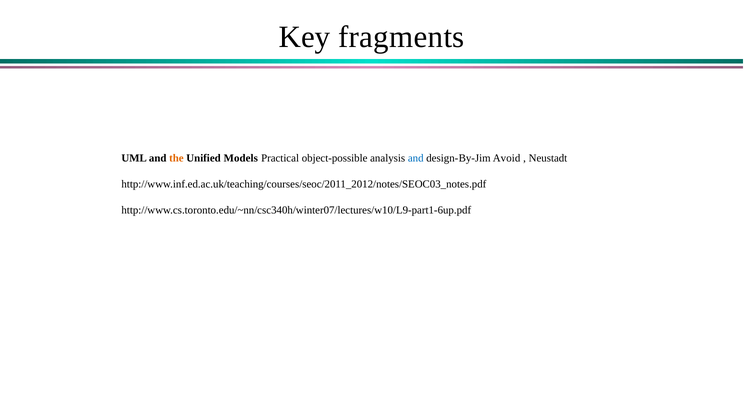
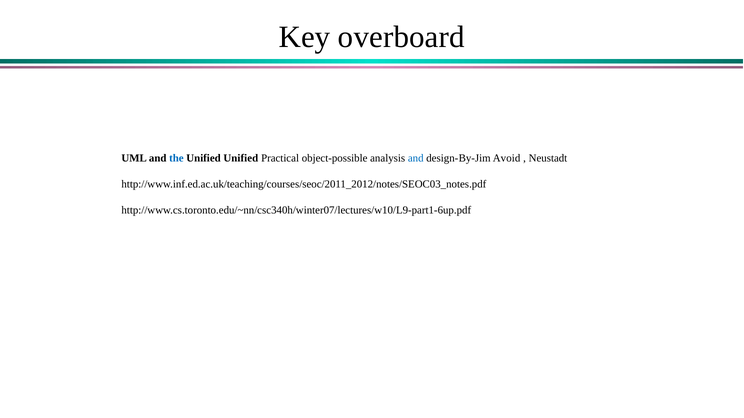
fragments: fragments -> overboard
the colour: orange -> blue
Unified Models: Models -> Unified
